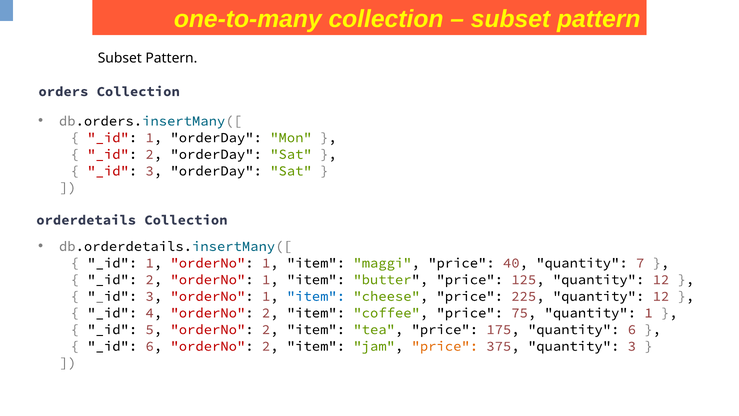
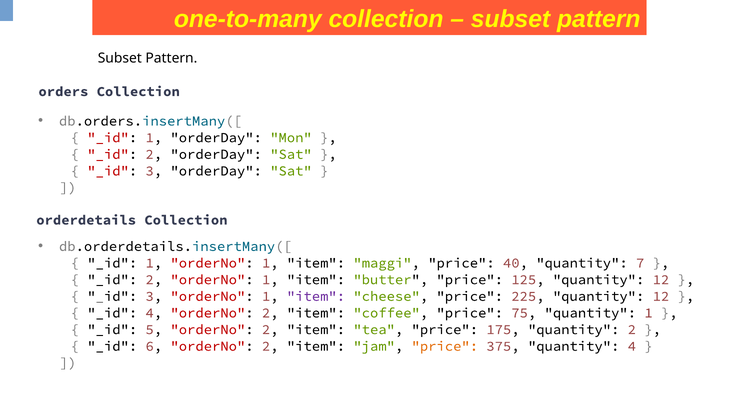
item at (316, 296) colour: blue -> purple
quantity 6: 6 -> 2
quantity 3: 3 -> 4
